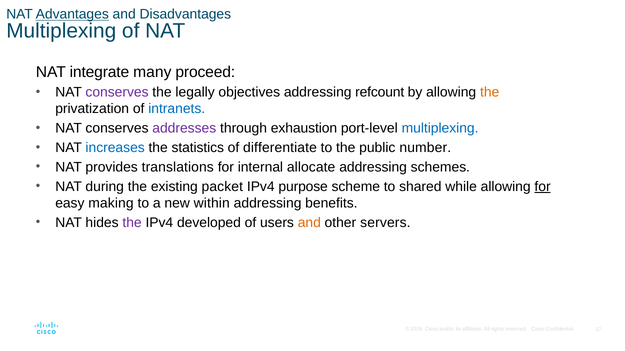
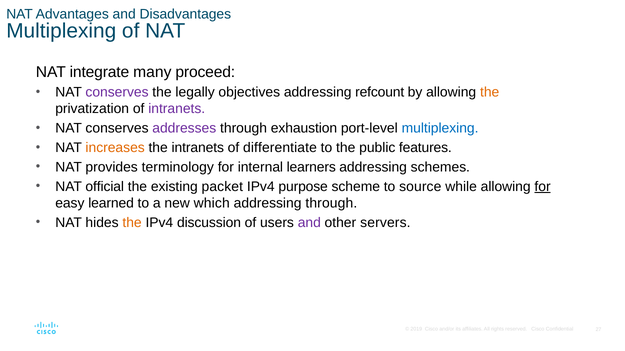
Advantages underline: present -> none
intranets at (177, 109) colour: blue -> purple
increases colour: blue -> orange
the statistics: statistics -> intranets
number: number -> features
translations: translations -> terminology
allocate: allocate -> learners
during: during -> official
shared: shared -> source
making: making -> learned
within: within -> which
addressing benefits: benefits -> through
the at (132, 223) colour: purple -> orange
developed: developed -> discussion
and at (309, 223) colour: orange -> purple
